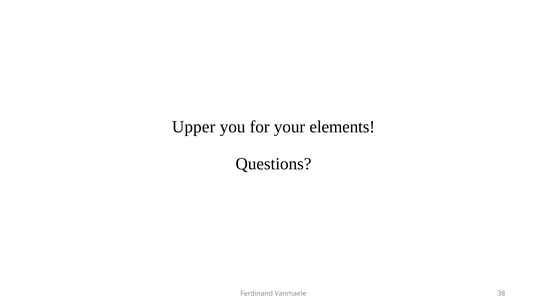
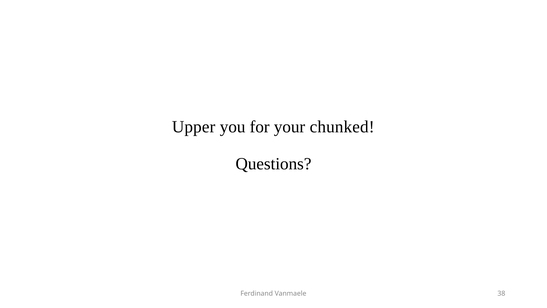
elements: elements -> chunked
